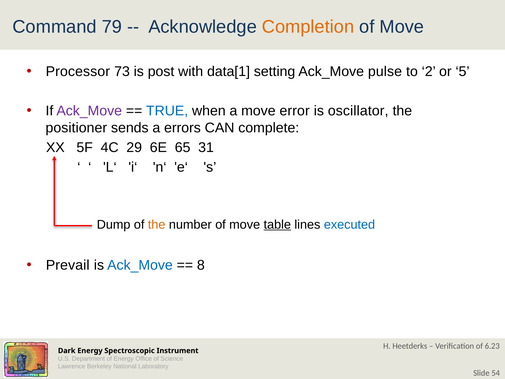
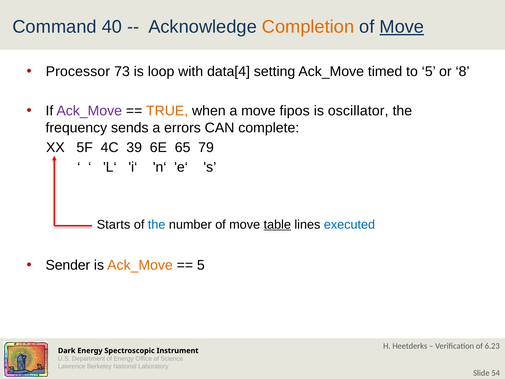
79: 79 -> 40
Move at (402, 27) underline: none -> present
post: post -> loop
data[1: data[1 -> data[4
pulse: pulse -> timed
to 2: 2 -> 5
5: 5 -> 8
TRUE colour: blue -> orange
error: error -> fipos
positioner: positioner -> frequency
29: 29 -> 39
31: 31 -> 79
Dump: Dump -> Starts
the at (157, 224) colour: orange -> blue
Prevail: Prevail -> Sender
Ack_Move at (140, 265) colour: blue -> orange
8 at (201, 265): 8 -> 5
